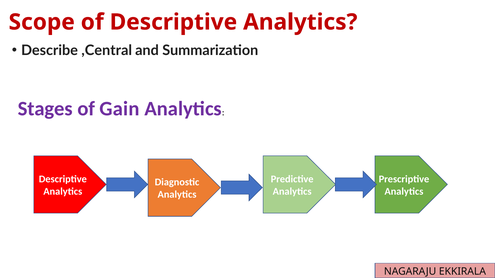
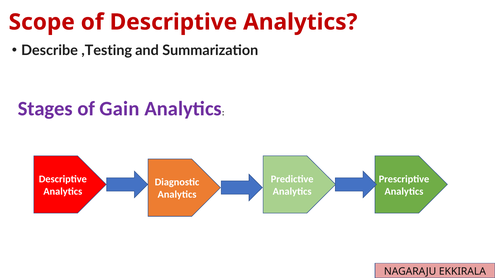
,Central: ,Central -> ,Testing
